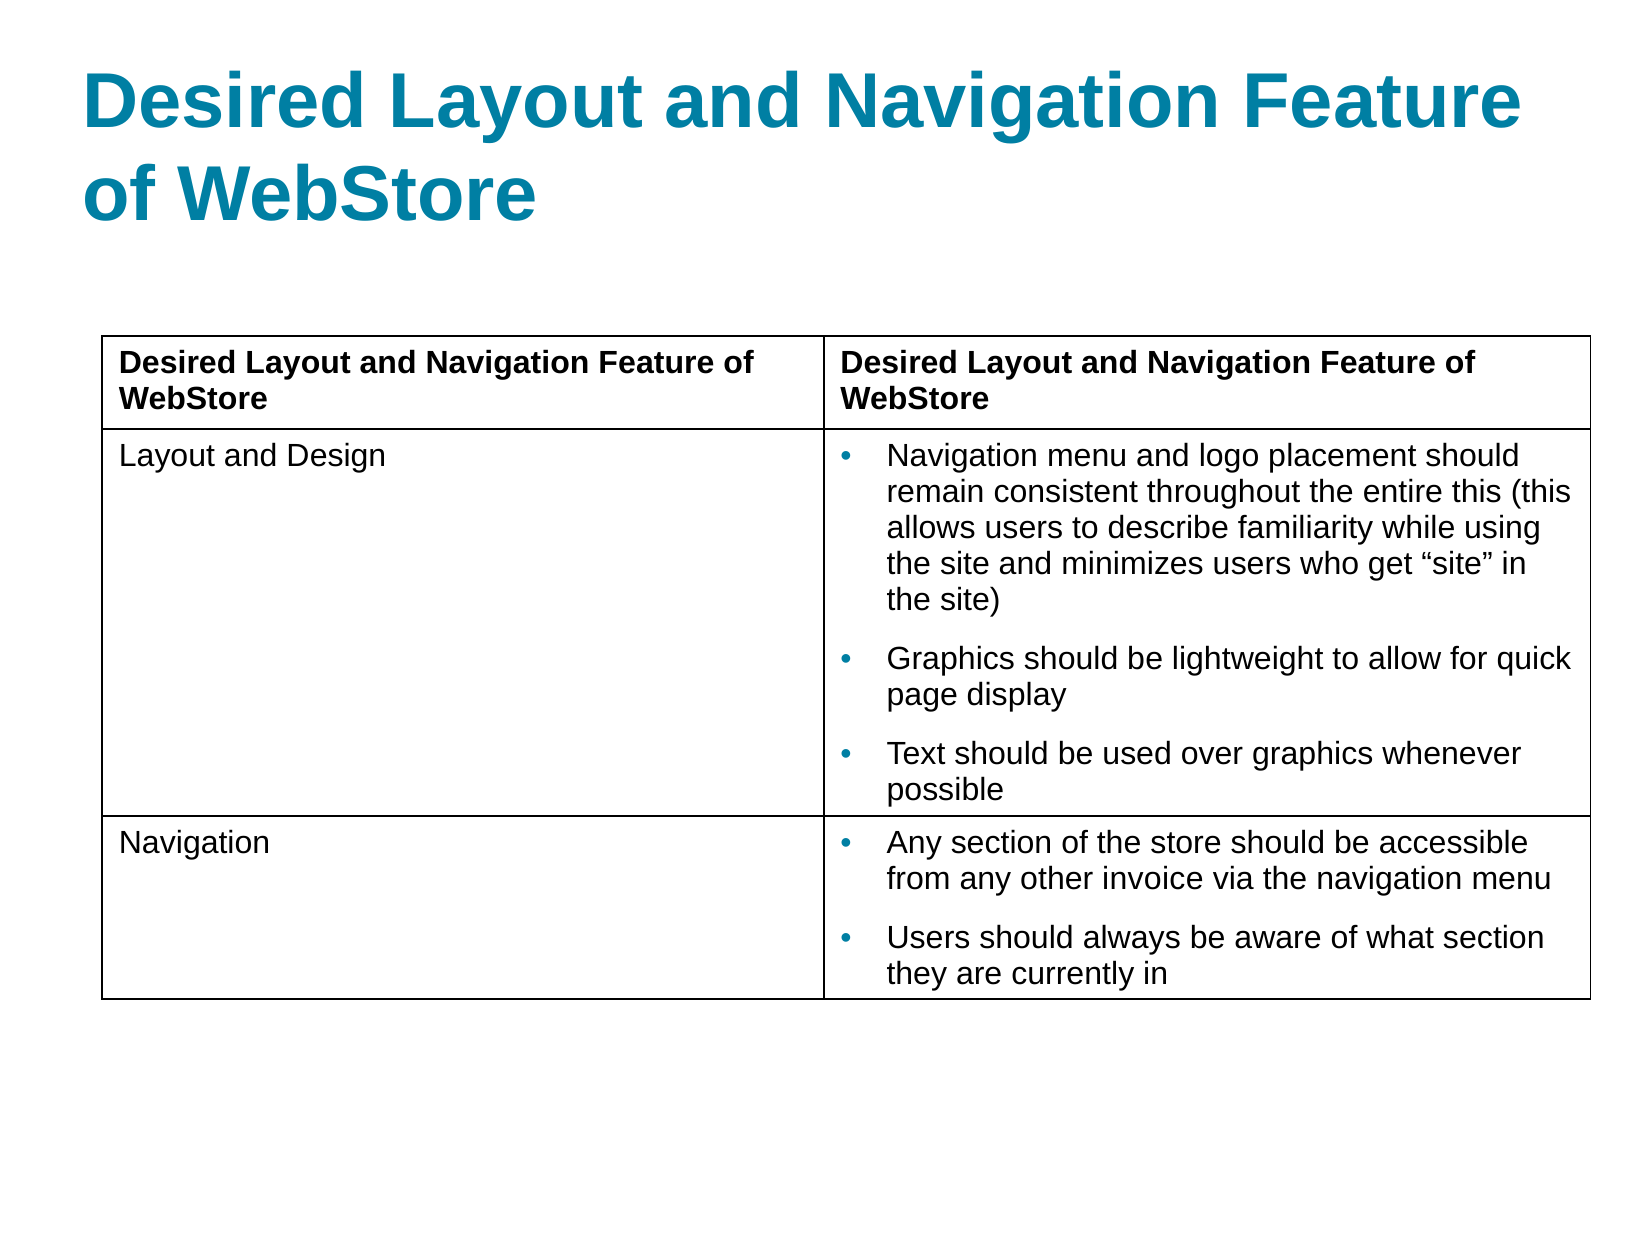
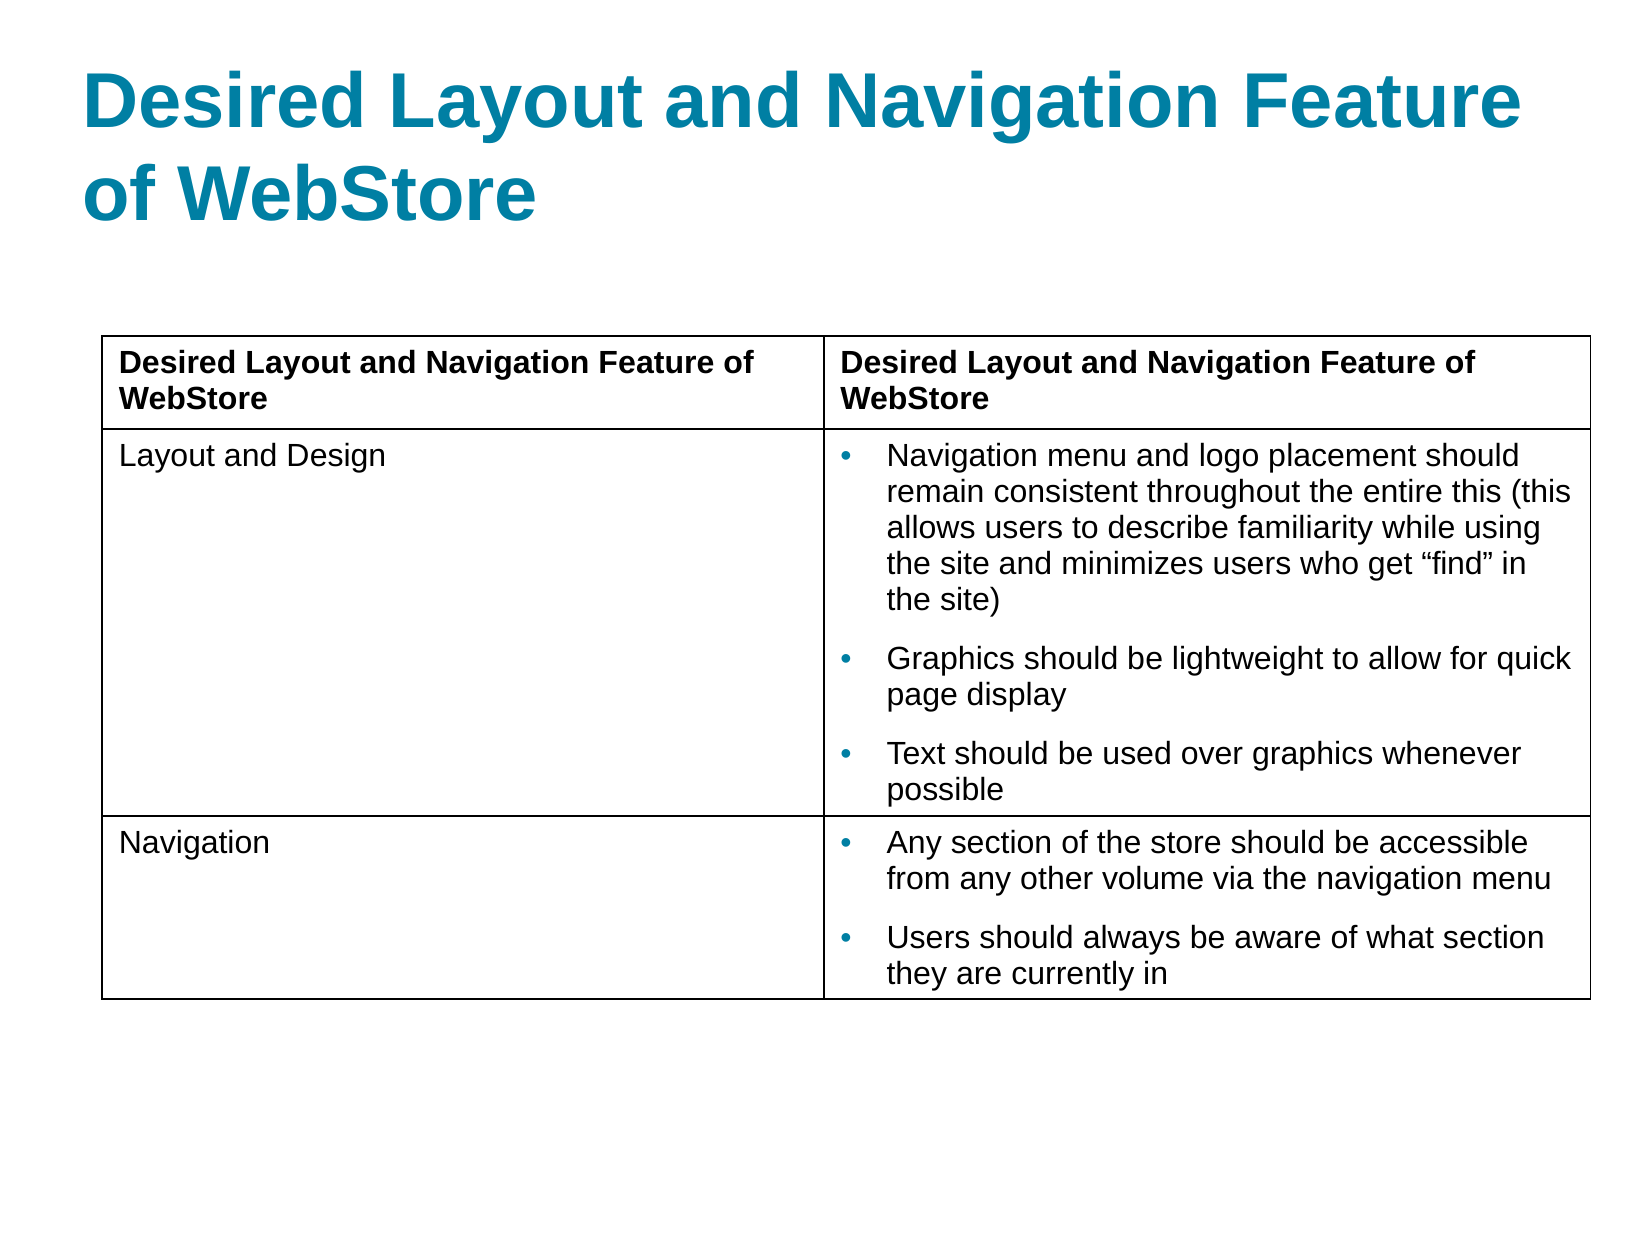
get site: site -> find
invoice: invoice -> volume
